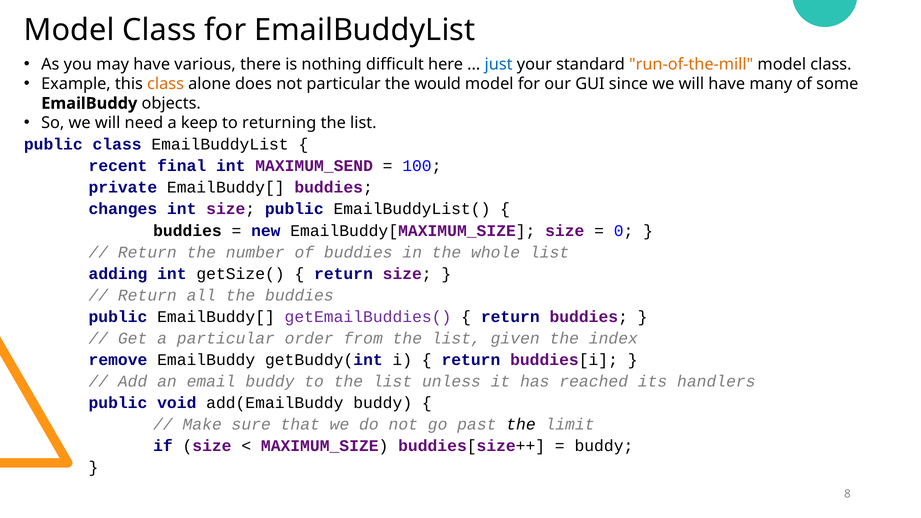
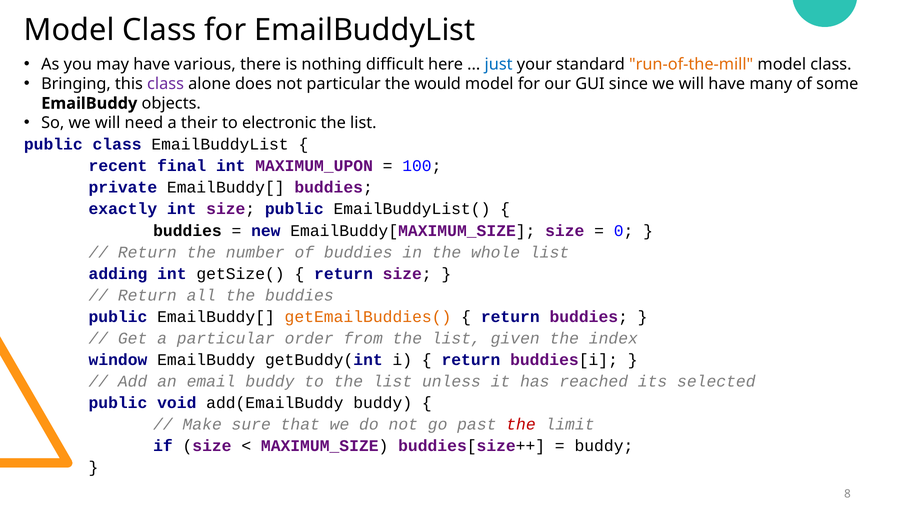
Example: Example -> Bringing
class at (166, 84) colour: orange -> purple
keep: keep -> their
returning: returning -> electronic
MAXIMUM_SEND: MAXIMUM_SEND -> MAXIMUM_UPON
changes: changes -> exactly
getEmailBuddies( colour: purple -> orange
remove: remove -> window
handlers: handlers -> selected
the at (521, 425) colour: black -> red
